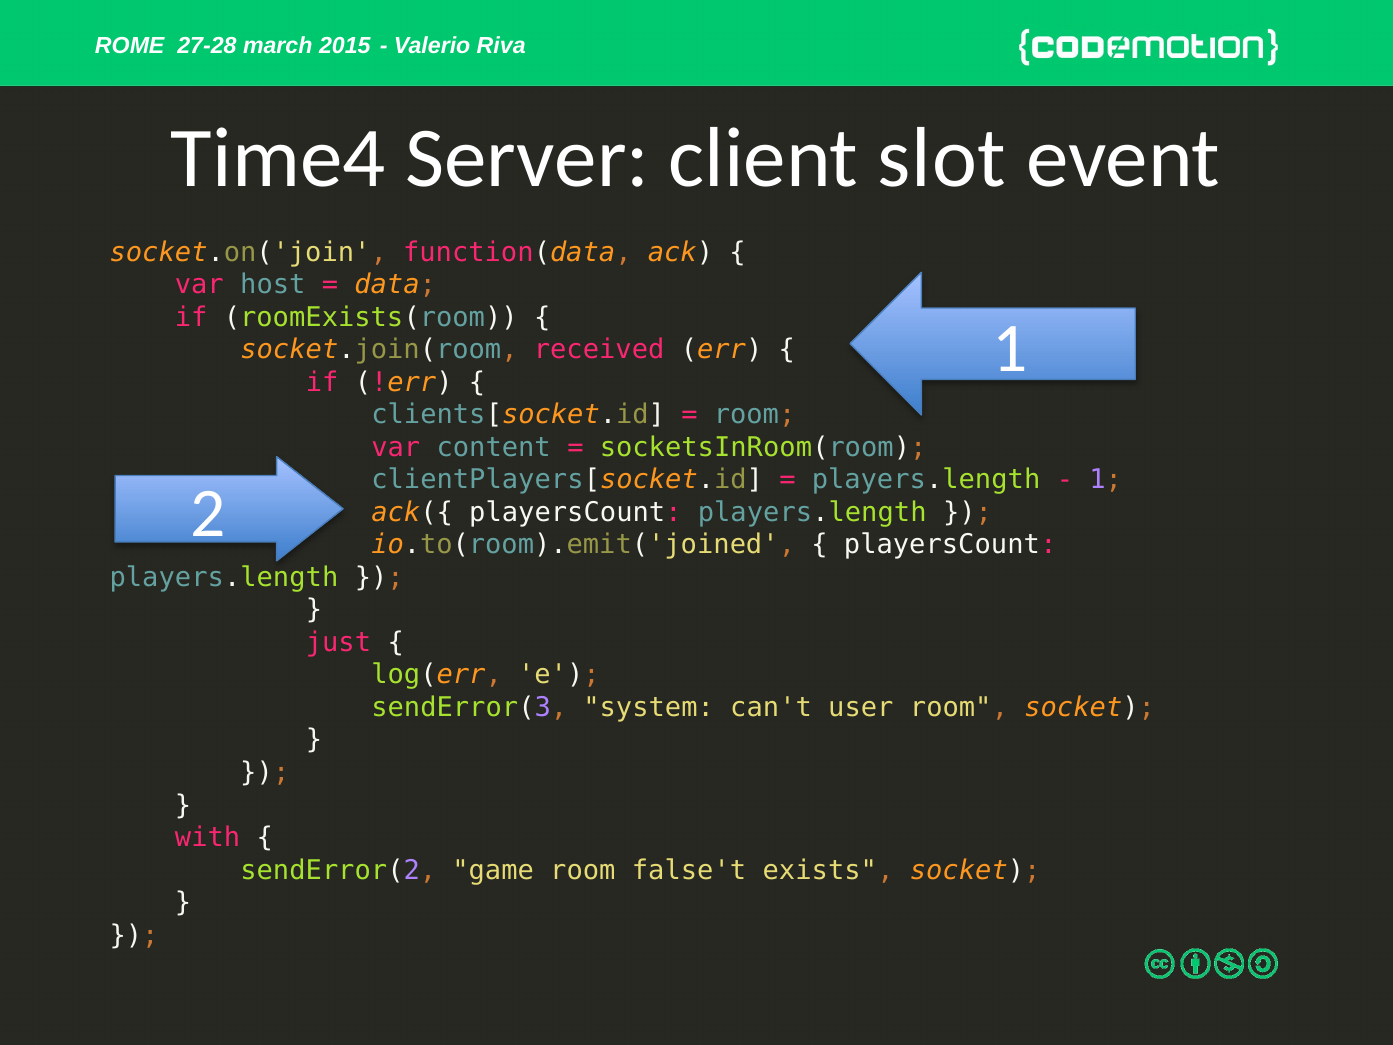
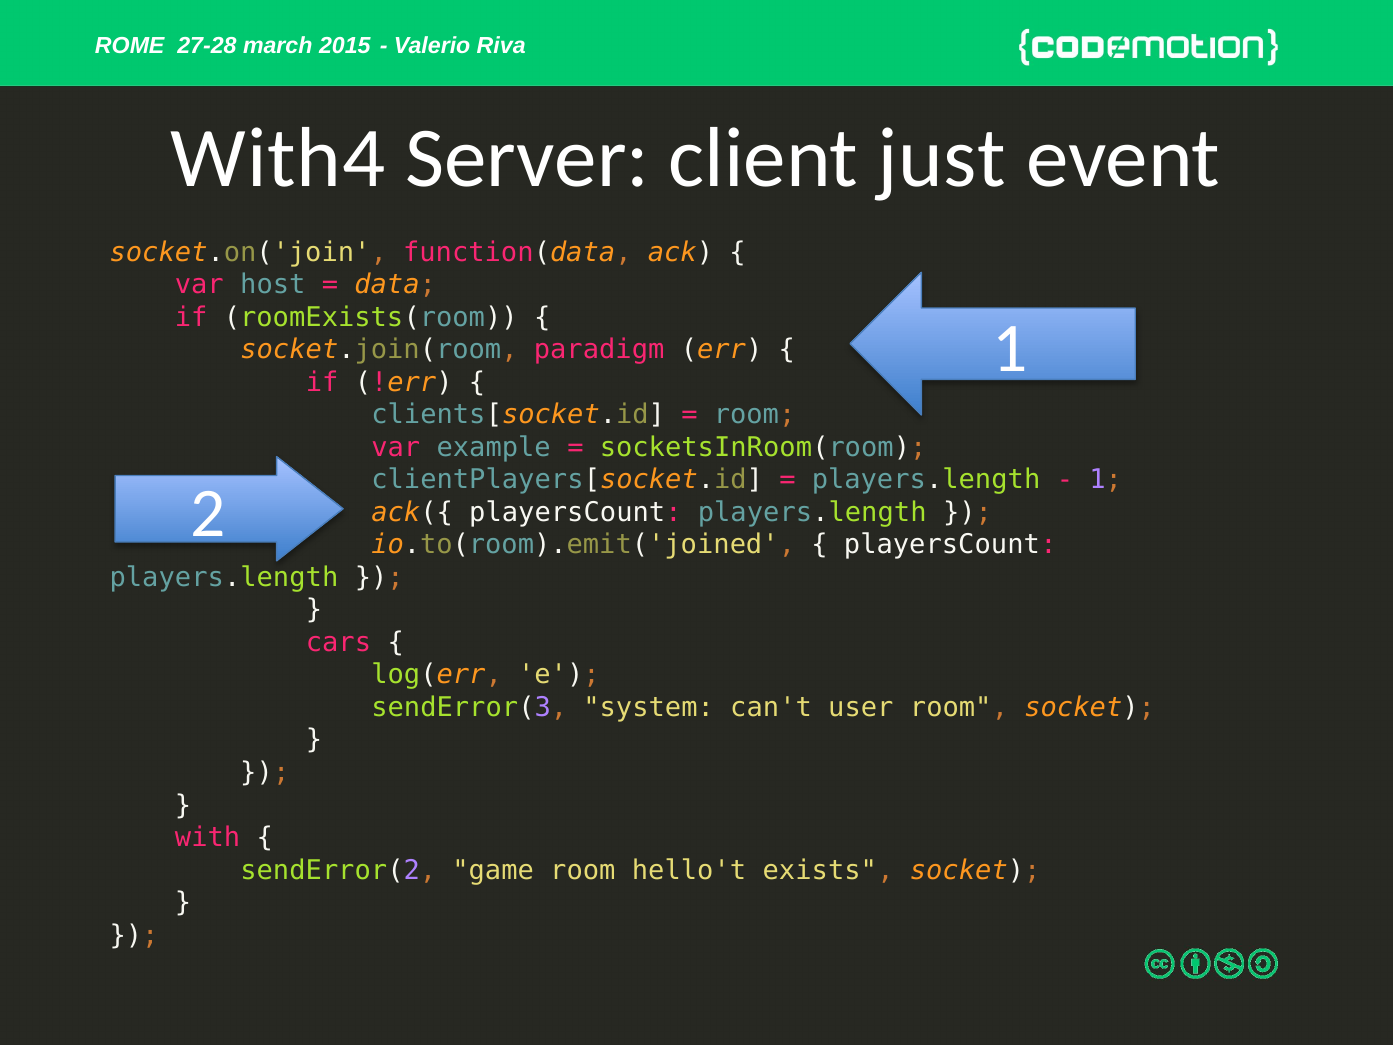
Time4: Time4 -> With4
slot: slot -> just
received: received -> paradigm
content: content -> example
just: just -> cars
false't: false't -> hello't
